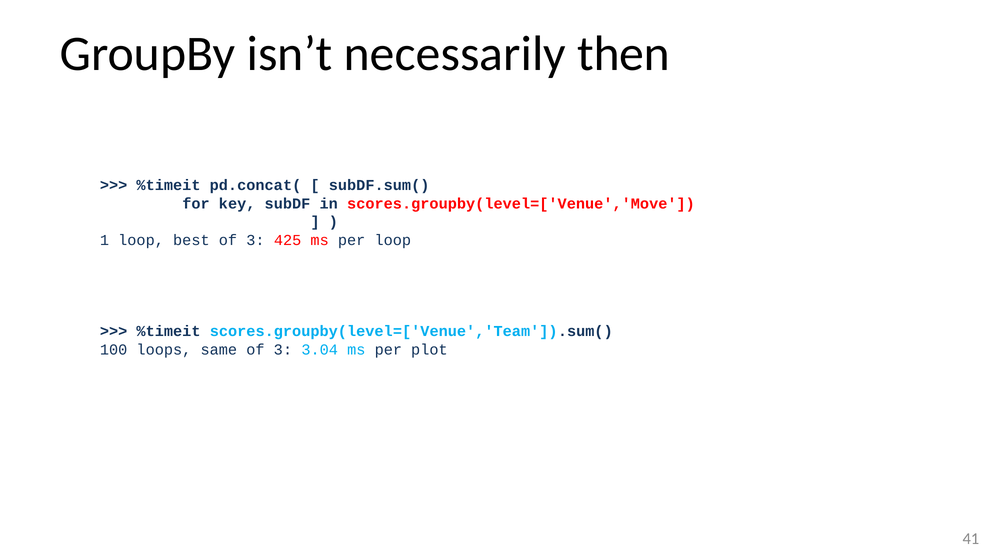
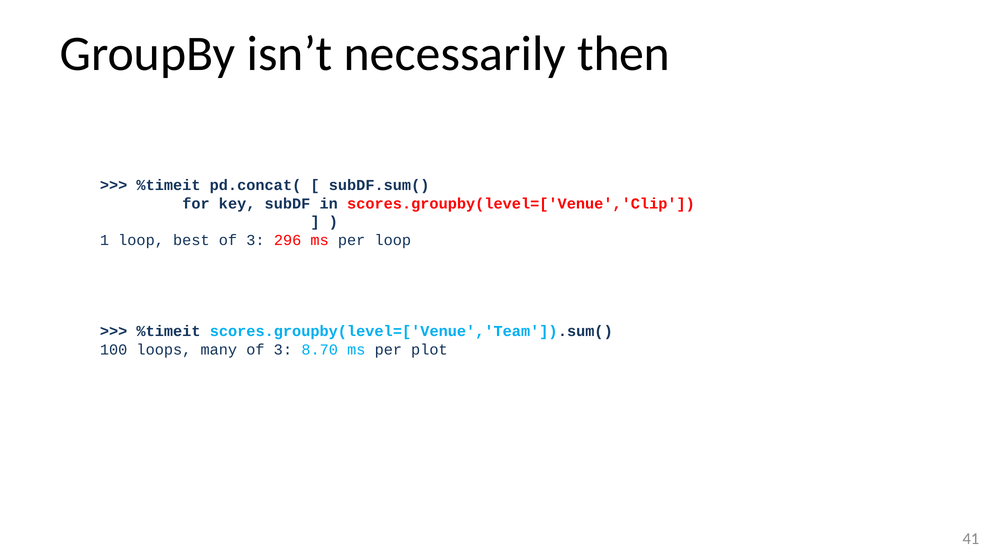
scores.groupby(level=['Venue','Move: scores.groupby(level=['Venue','Move -> scores.groupby(level=['Venue','Clip
425: 425 -> 296
same: same -> many
3.04: 3.04 -> 8.70
